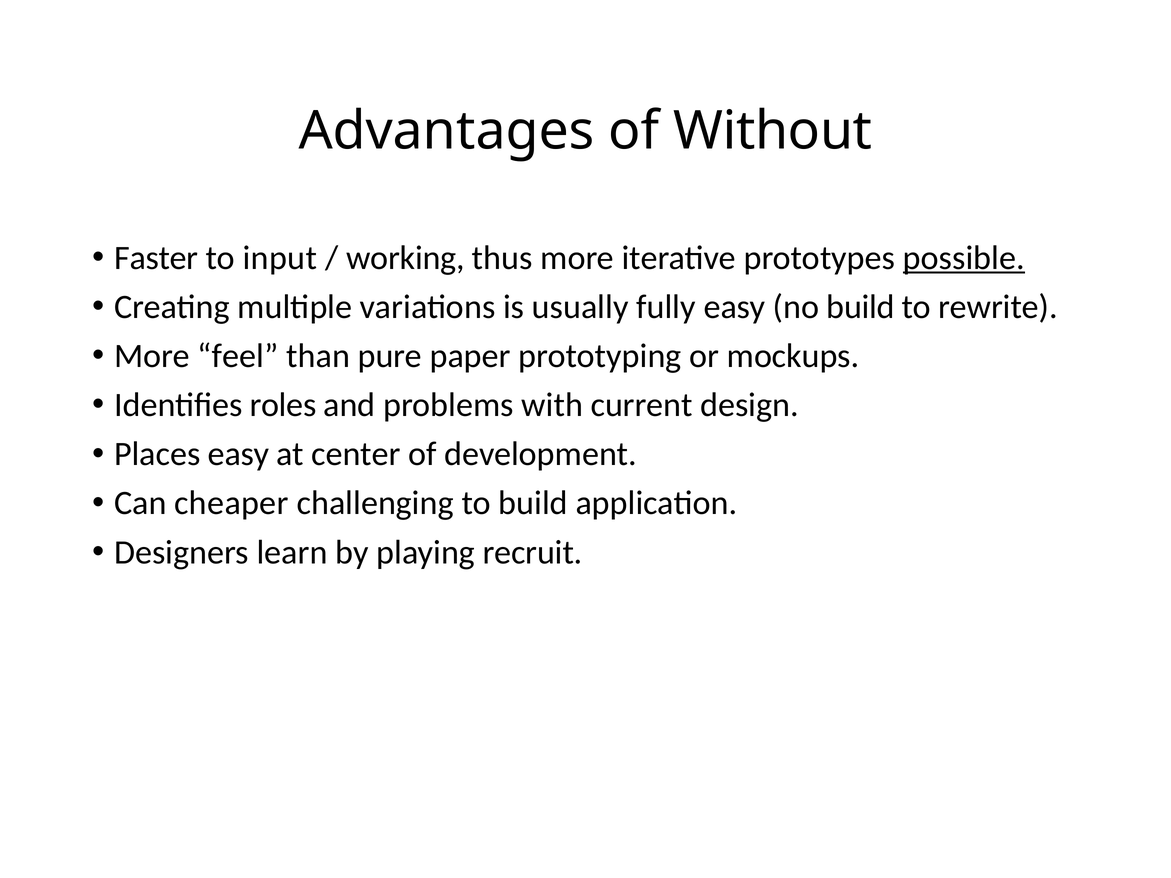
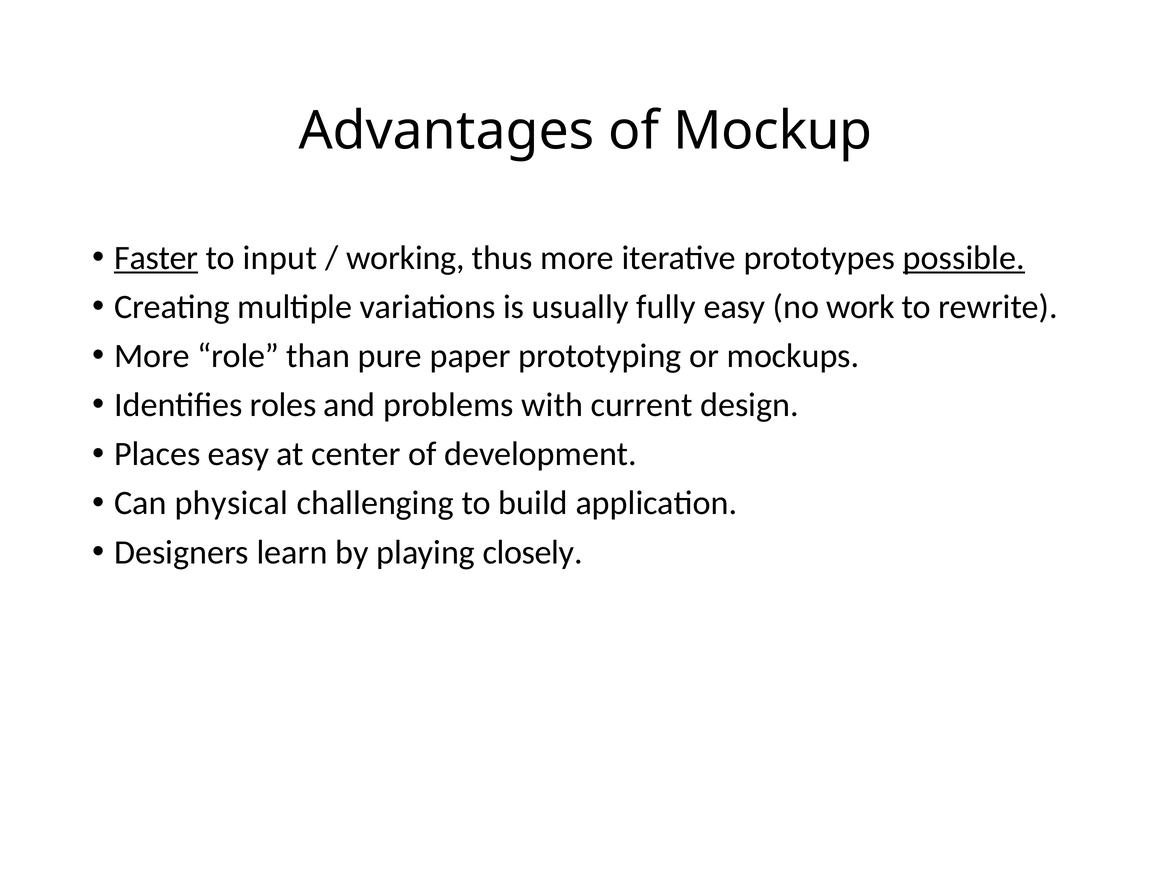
Without: Without -> Mockup
Faster underline: none -> present
no build: build -> work
feel: feel -> role
cheaper: cheaper -> physical
recruit: recruit -> closely
